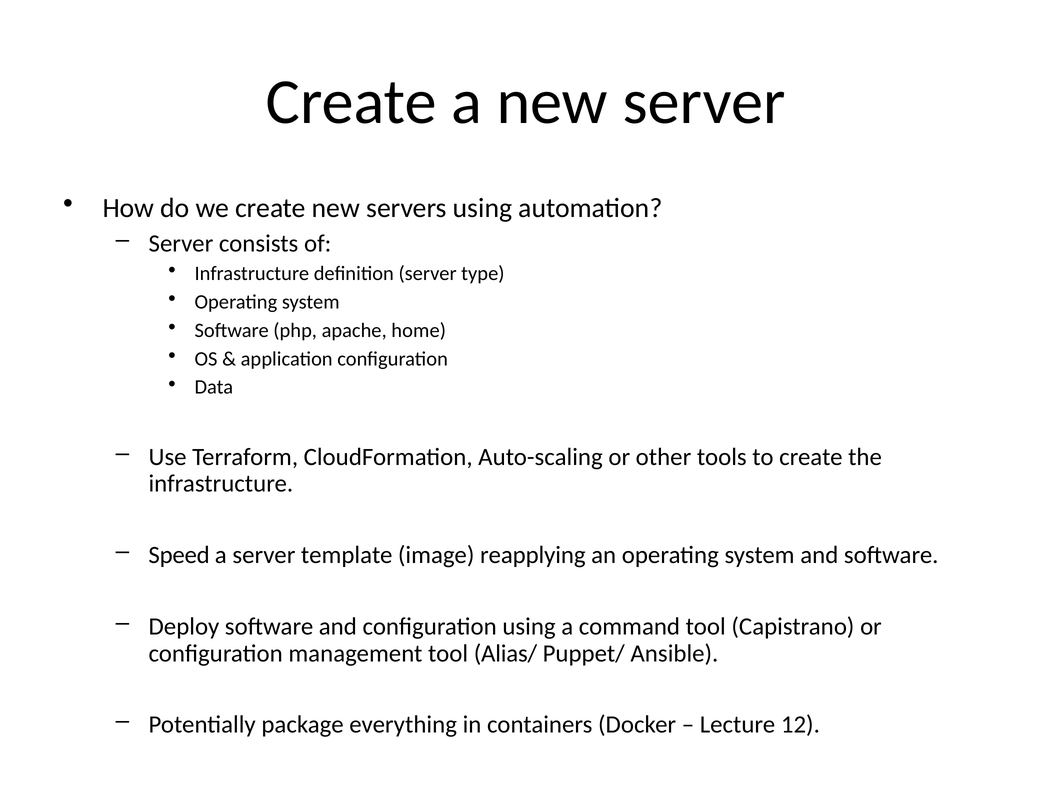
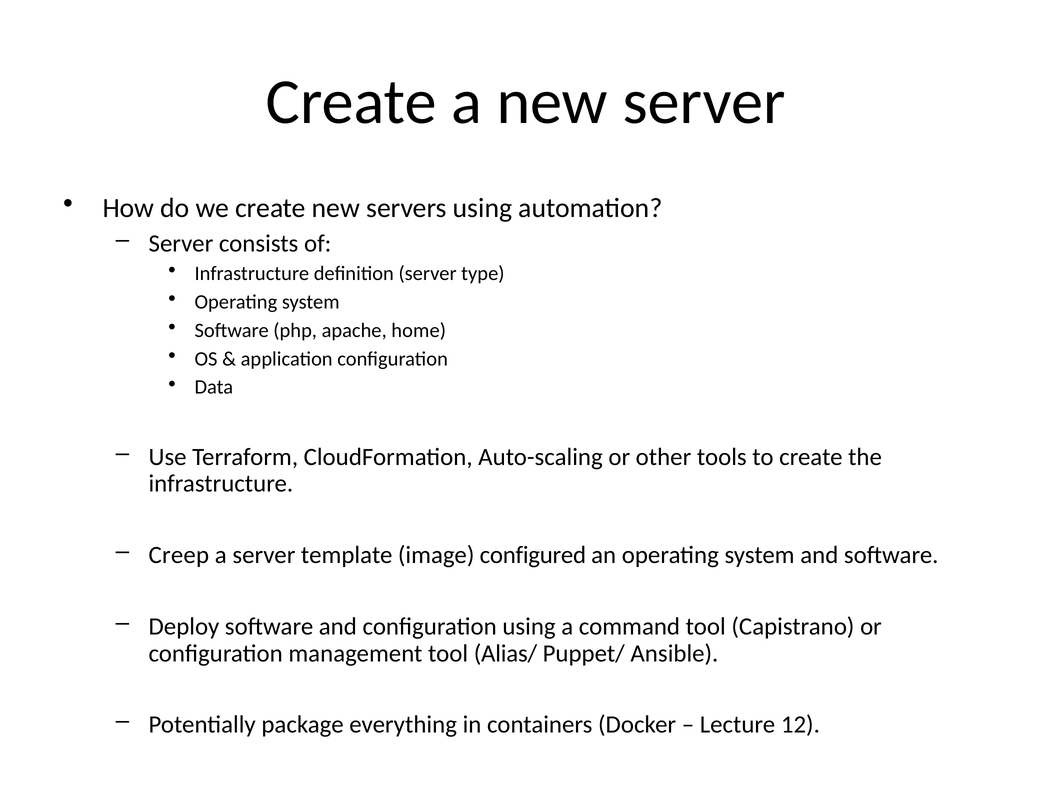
Speed: Speed -> Creep
reapplying: reapplying -> configured
